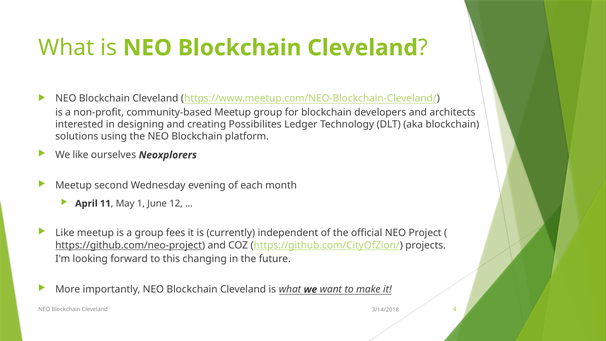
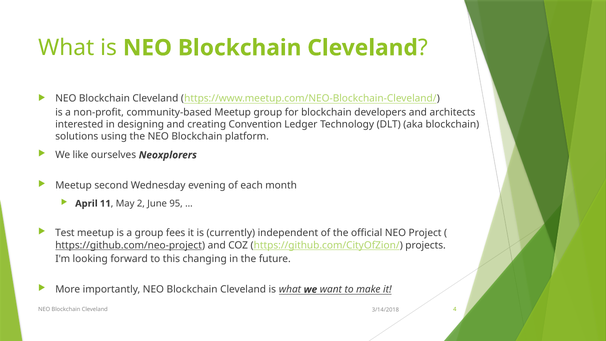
Possibilites: Possibilites -> Convention
1: 1 -> 2
12: 12 -> 95
Like at (65, 233): Like -> Test
